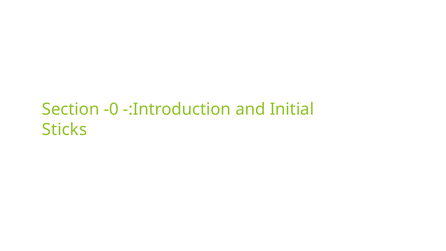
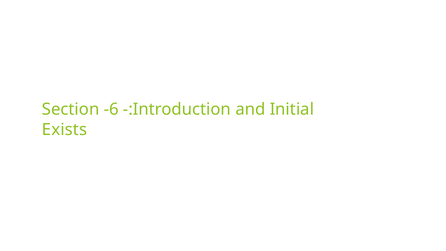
-0: -0 -> -6
Sticks: Sticks -> Exists
